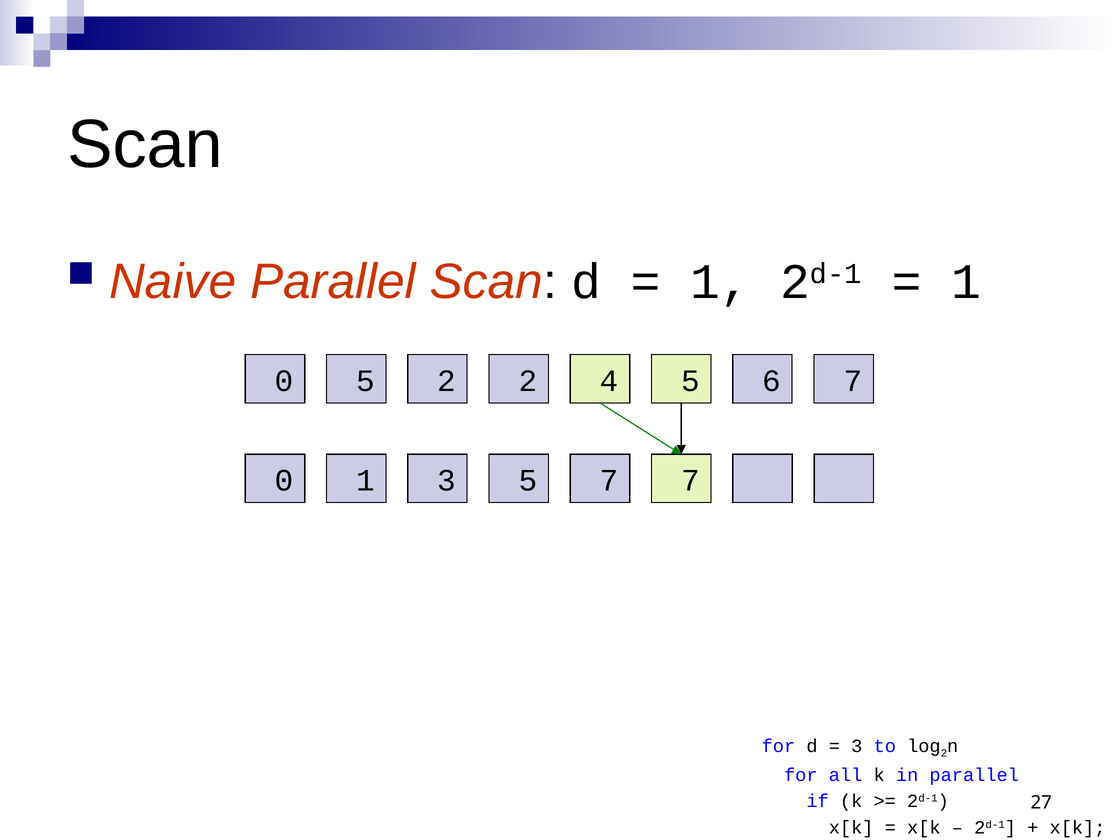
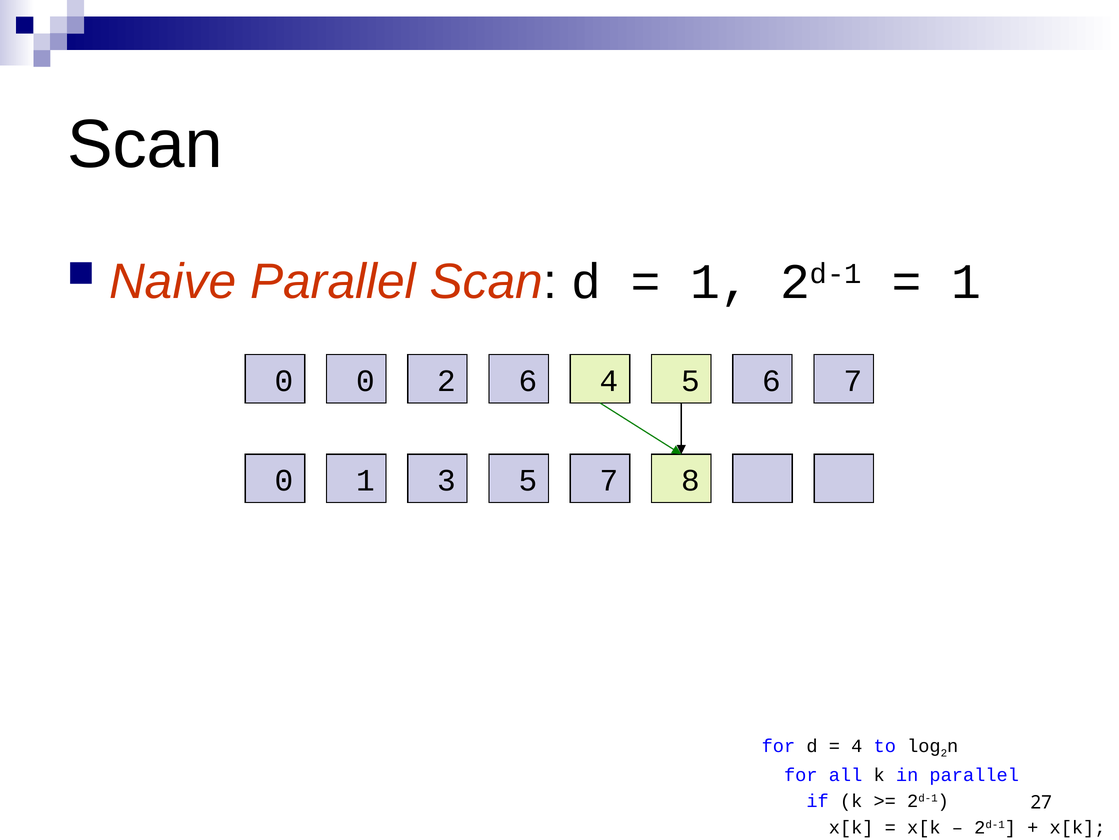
0 5: 5 -> 0
2 2: 2 -> 6
1 7: 7 -> 8
3 at (857, 745): 3 -> 4
